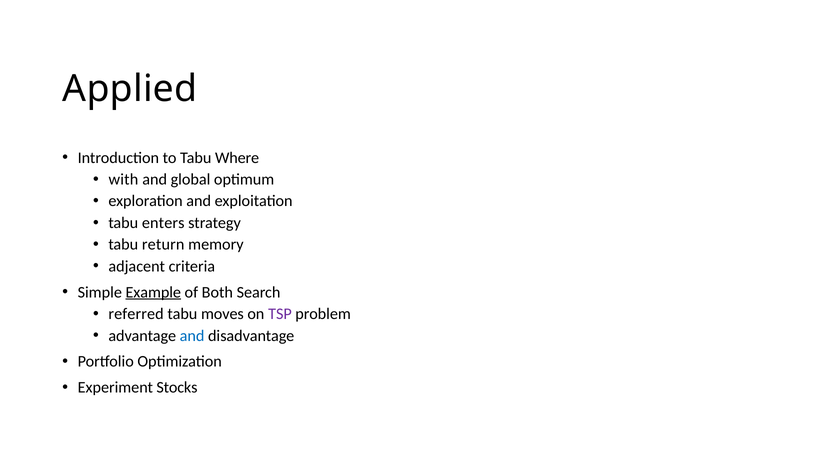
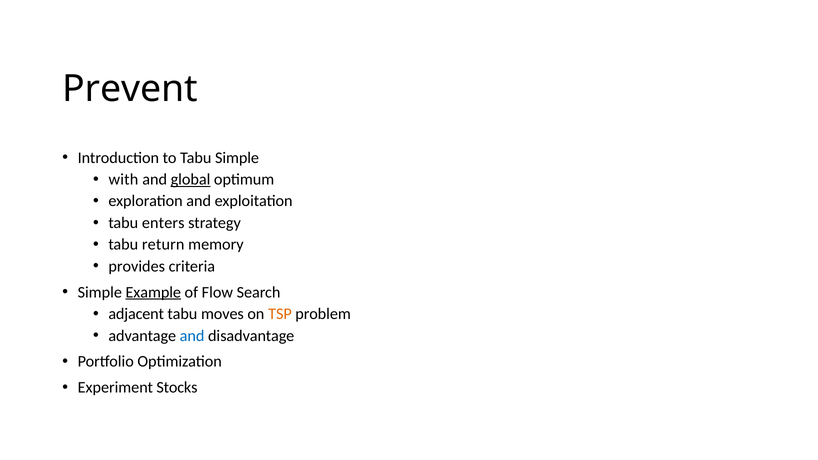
Applied: Applied -> Prevent
Tabu Where: Where -> Simple
global underline: none -> present
adjacent: adjacent -> provides
Both: Both -> Flow
referred: referred -> adjacent
TSP colour: purple -> orange
